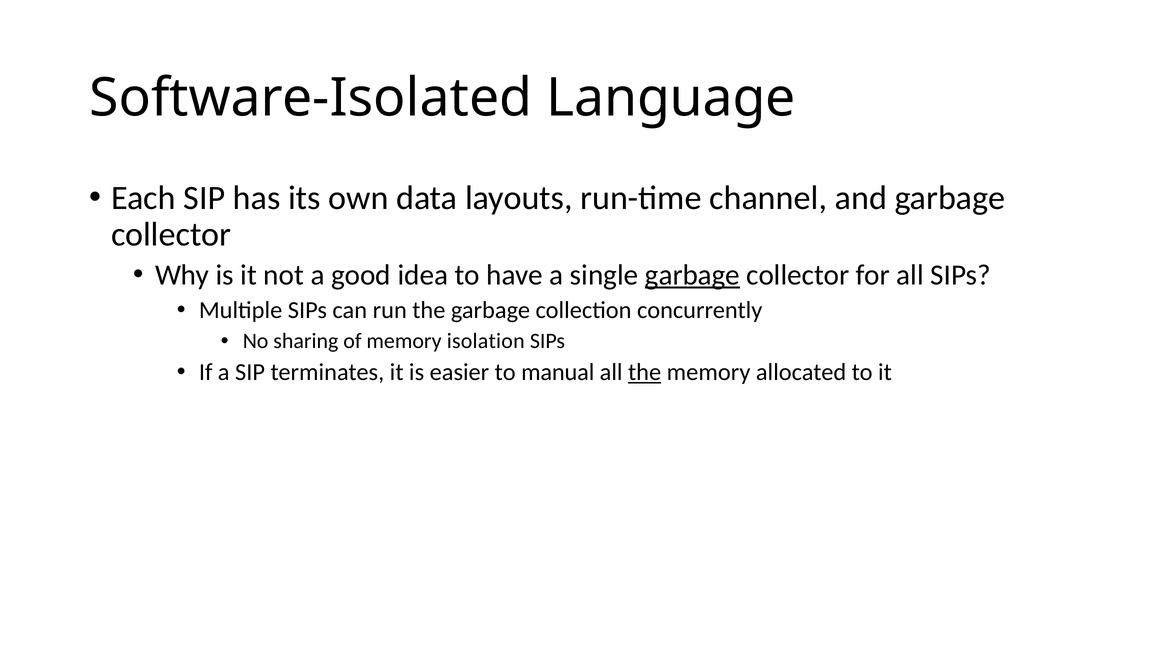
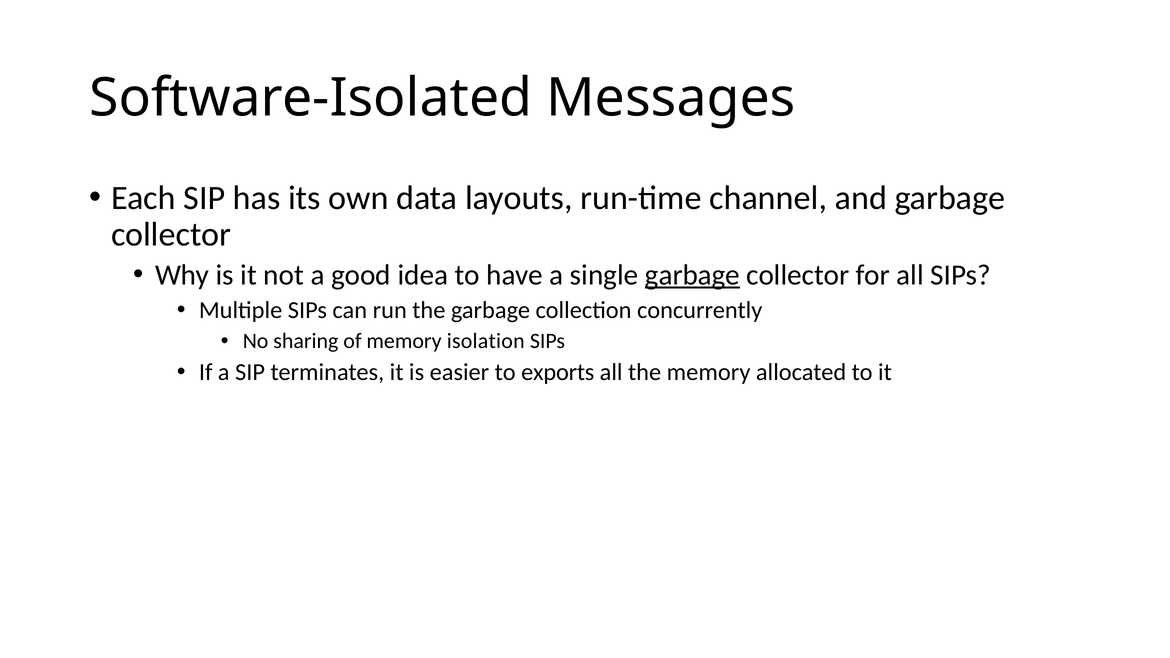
Language: Language -> Messages
manual: manual -> exports
the at (645, 372) underline: present -> none
